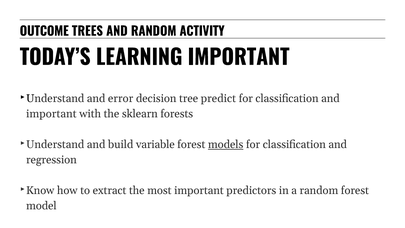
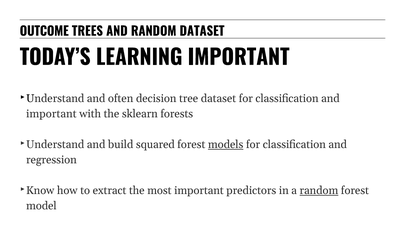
RANDOM ACTIVITY: ACTIVITY -> DATASET
error: error -> often
tree predict: predict -> dataset
variable: variable -> squared
random at (319, 190) underline: none -> present
